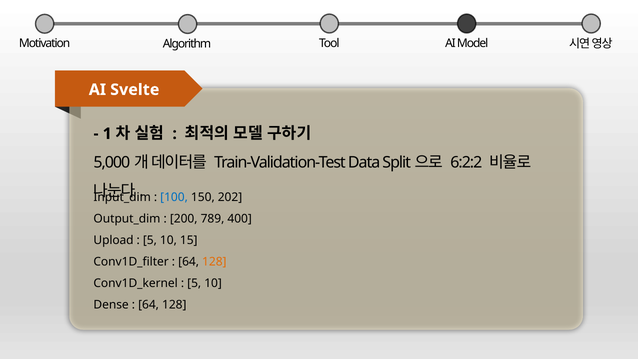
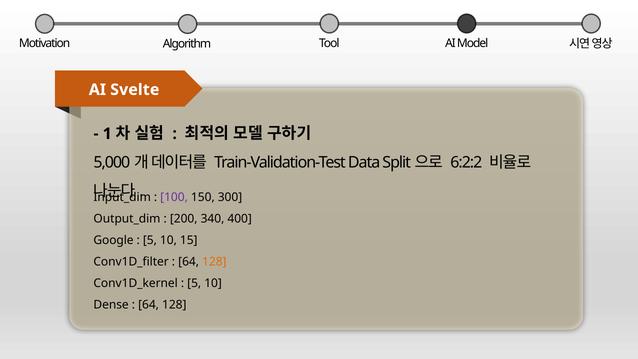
100 colour: blue -> purple
202: 202 -> 300
789: 789 -> 340
Upload: Upload -> Google
